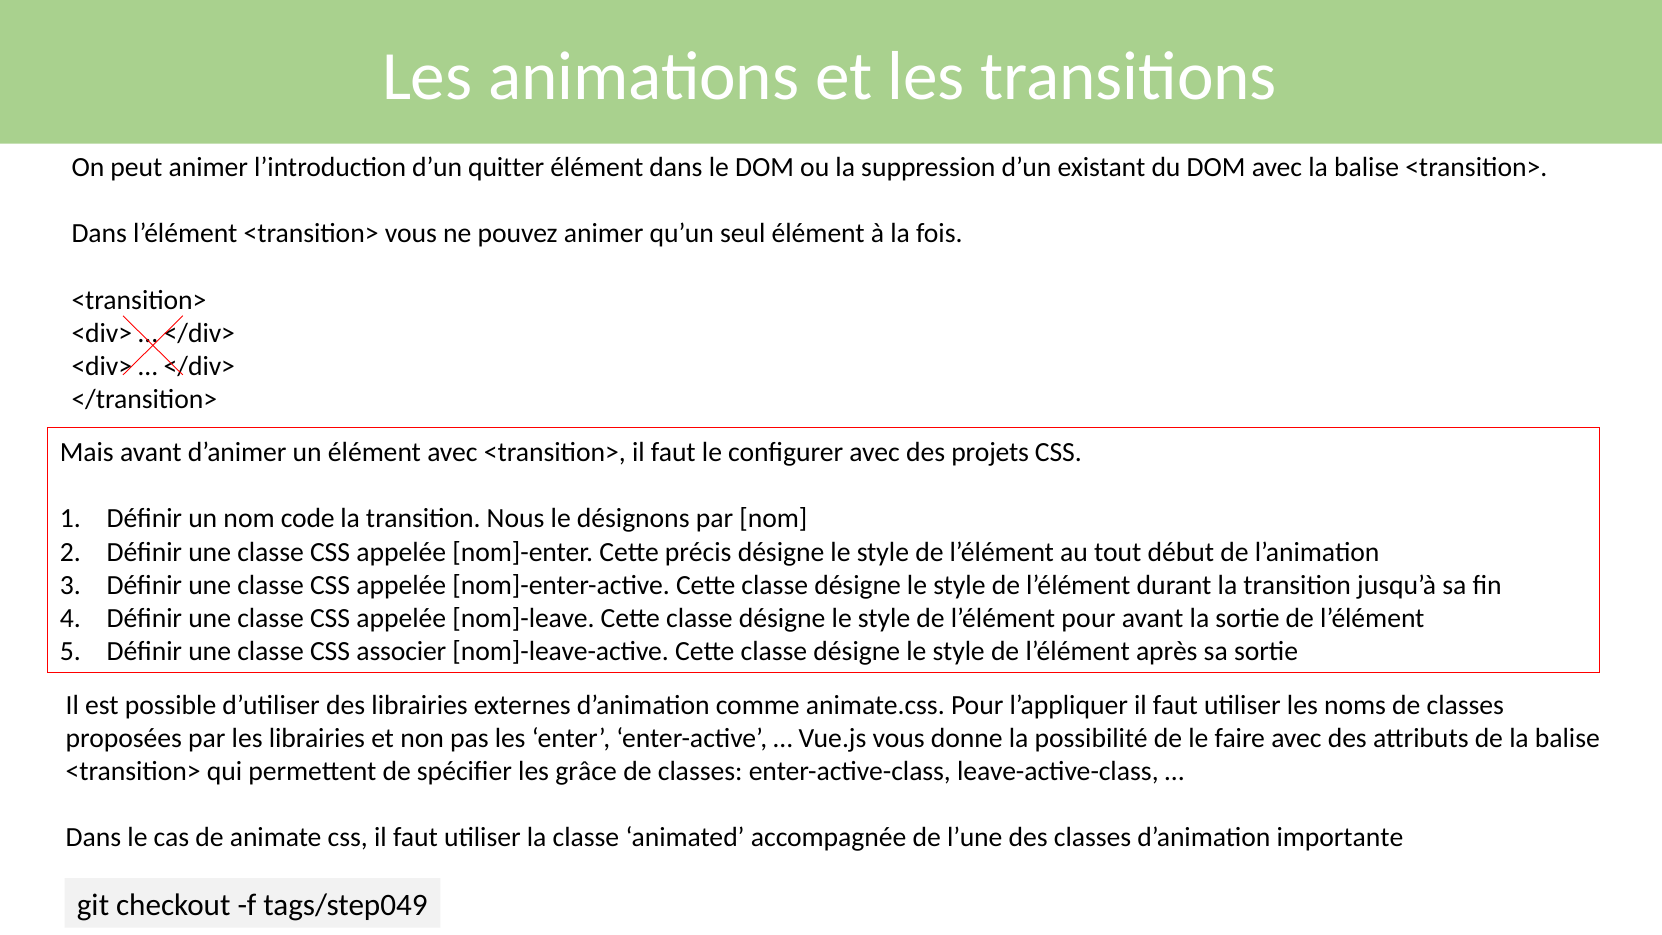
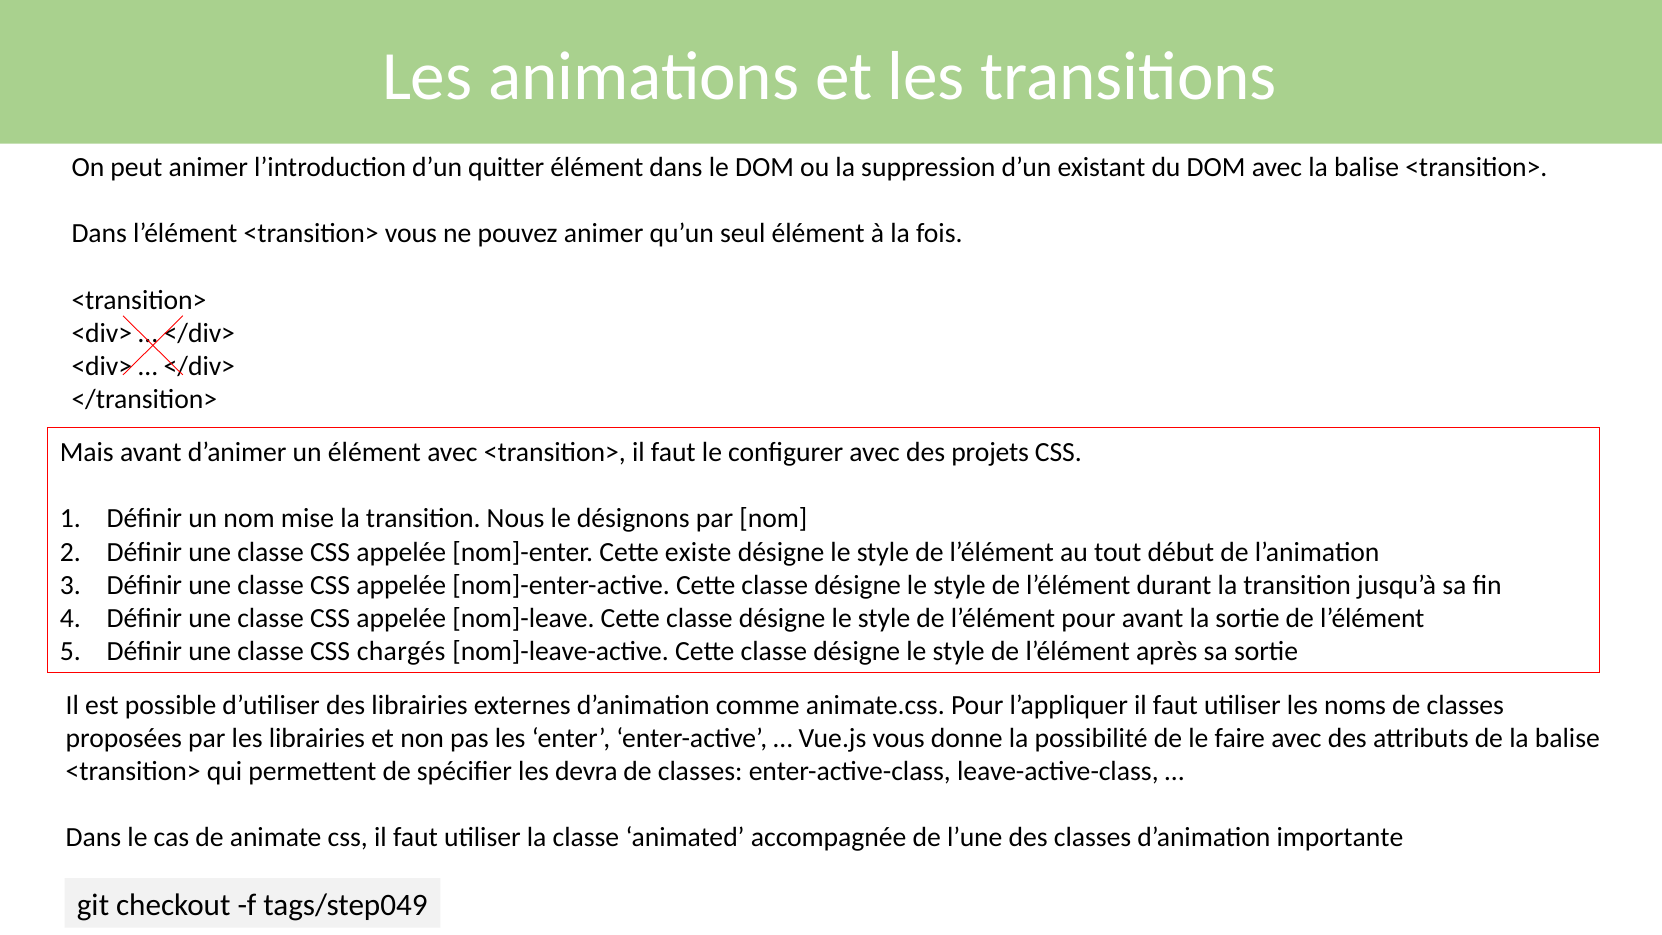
code: code -> mise
précis: précis -> existe
associer: associer -> chargés
grâce: grâce -> devra
